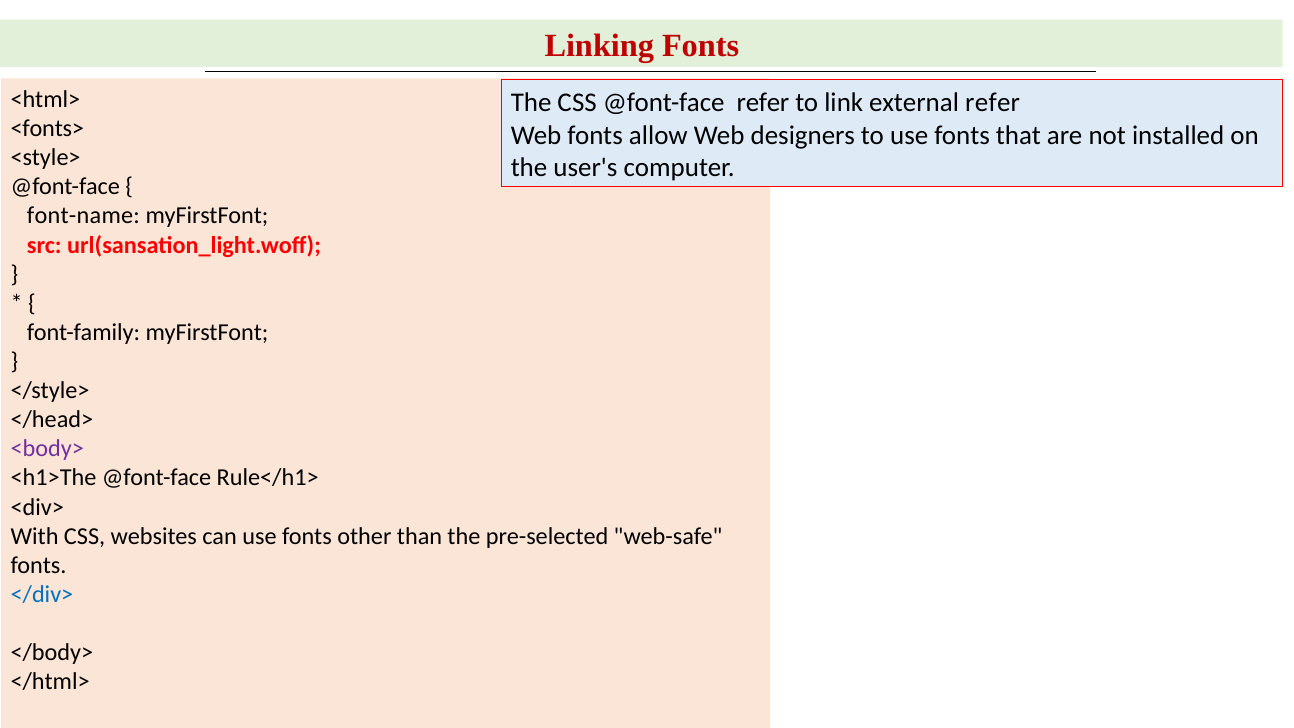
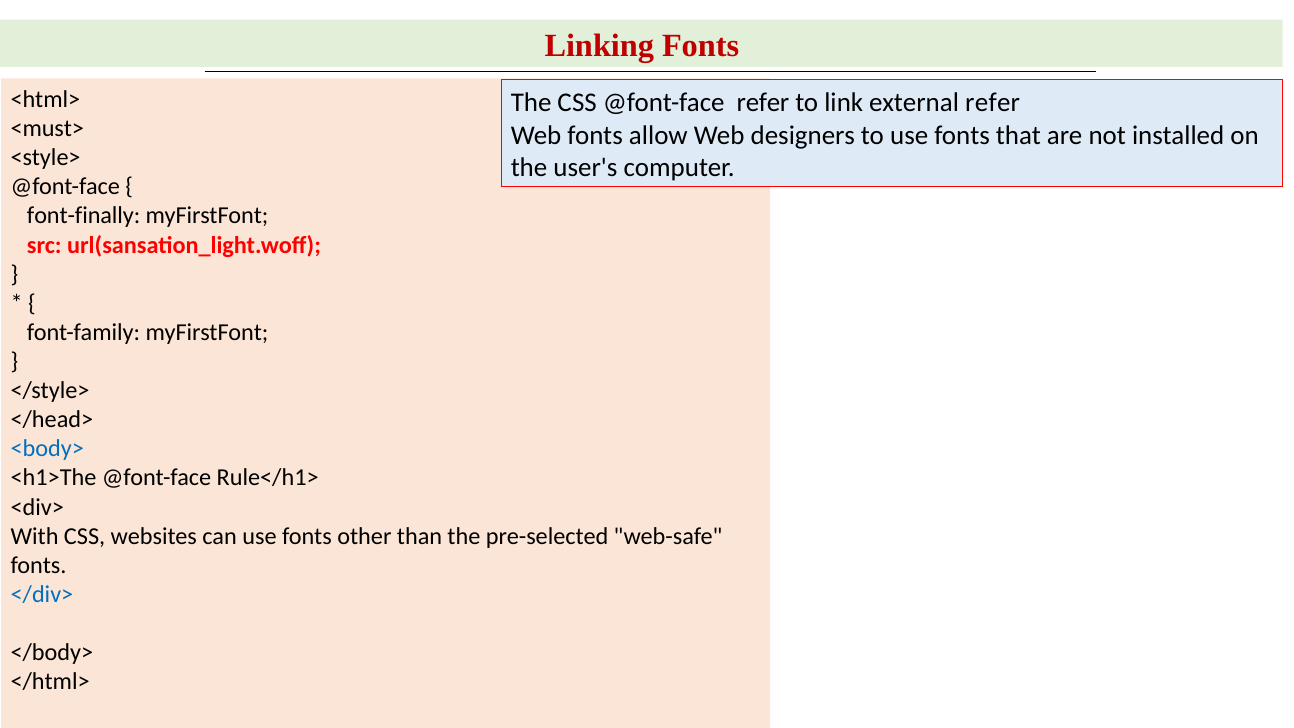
<fonts>: <fonts> -> <must>
font-name: font-name -> font-finally
<body> colour: purple -> blue
